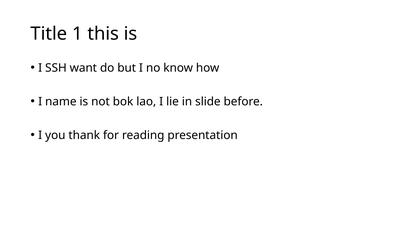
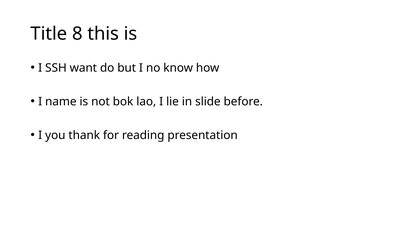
1: 1 -> 8
